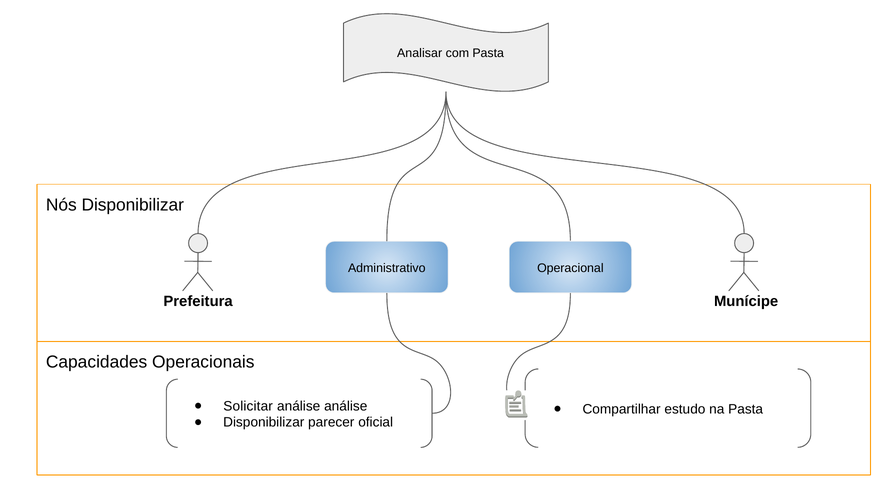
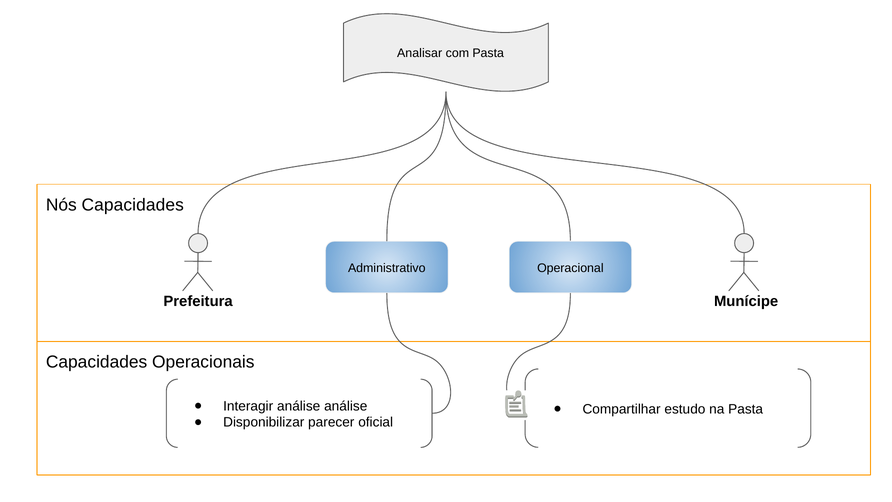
Nós Disponibilizar: Disponibilizar -> Capacidades
Solicitar: Solicitar -> Interagir
